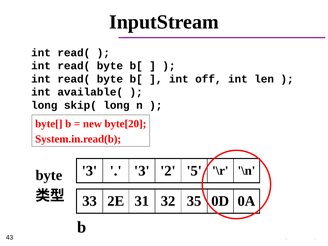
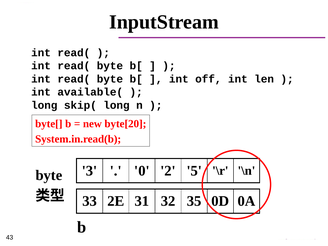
3 at (142, 171): 3 -> 0
